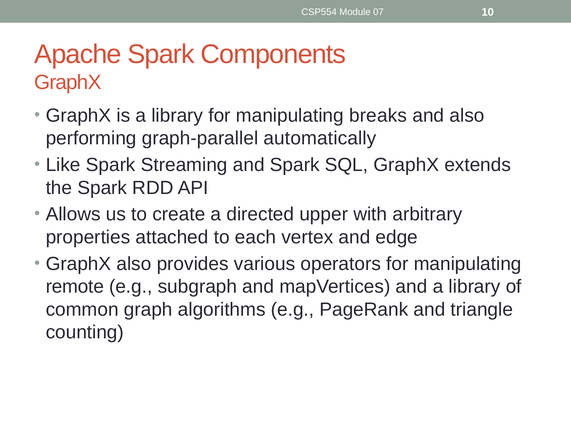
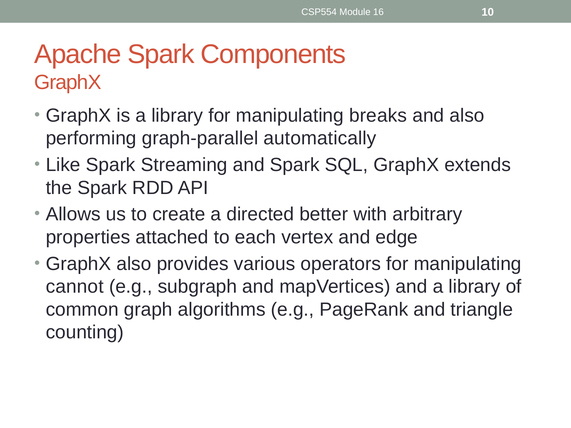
07: 07 -> 16
upper: upper -> better
remote: remote -> cannot
